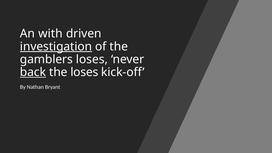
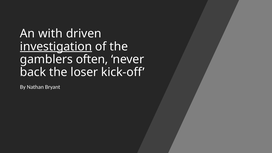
gamblers loses: loses -> often
back underline: present -> none
the loses: loses -> loser
